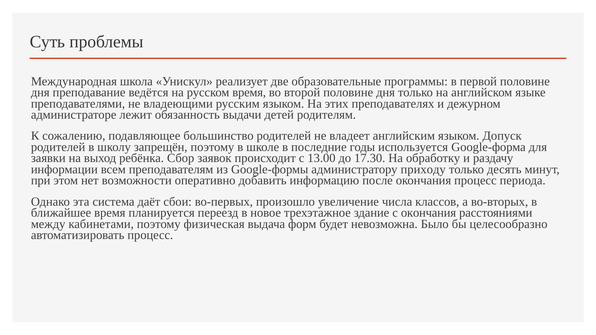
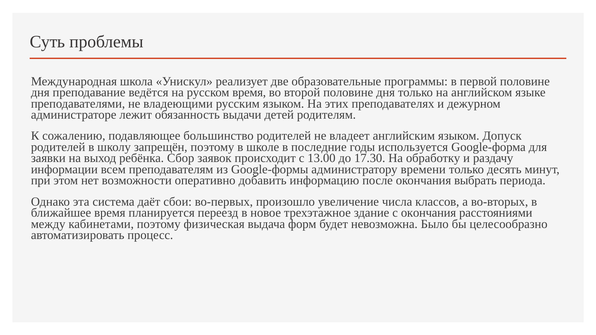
приходу: приходу -> времени
окончания процесс: процесс -> выбрать
